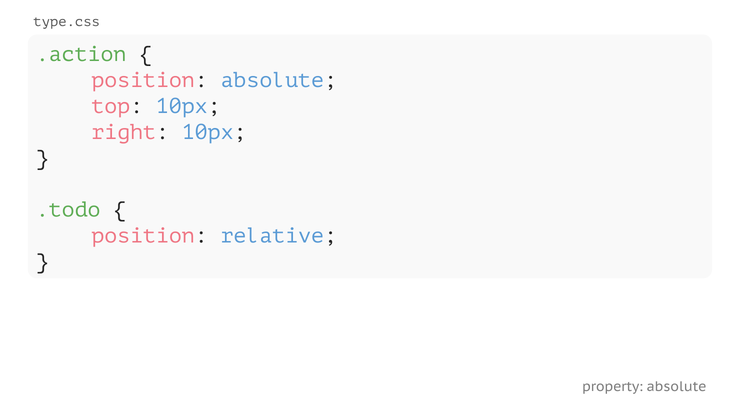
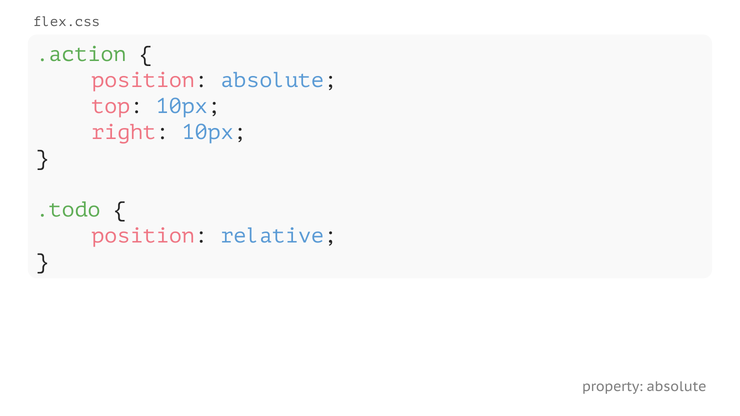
type.css: type.css -> flex.css
